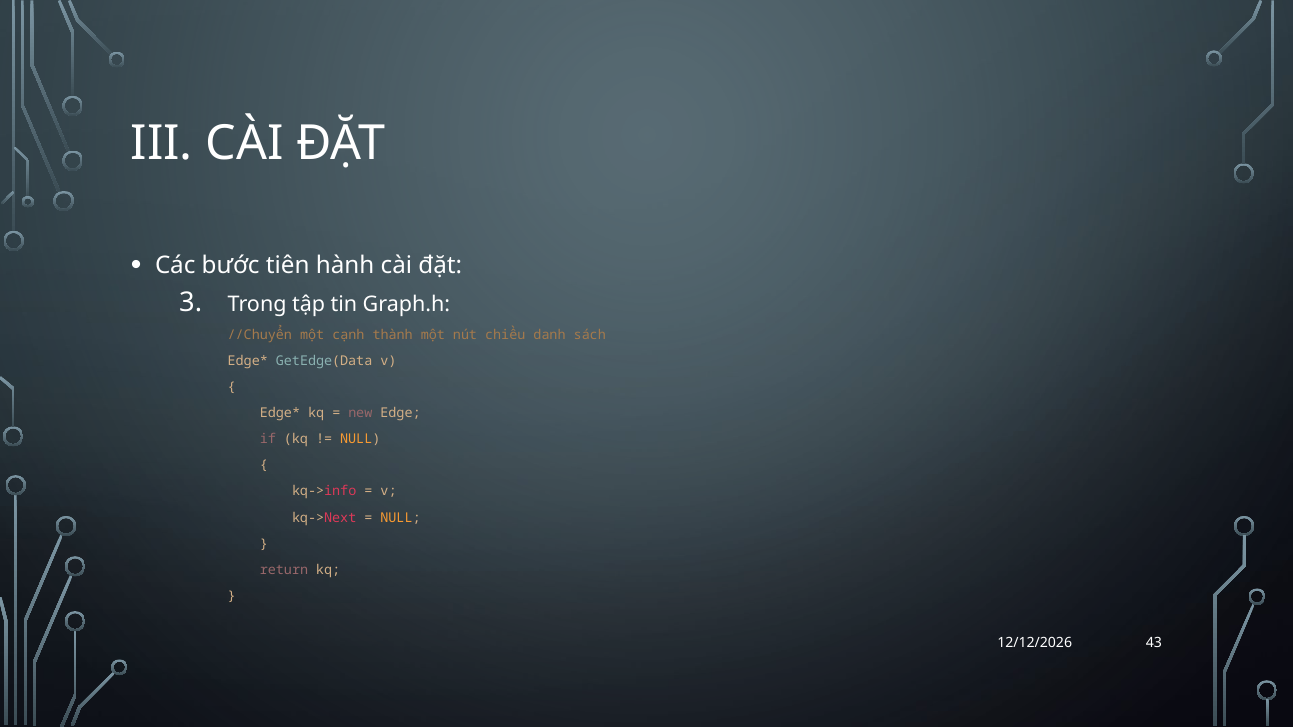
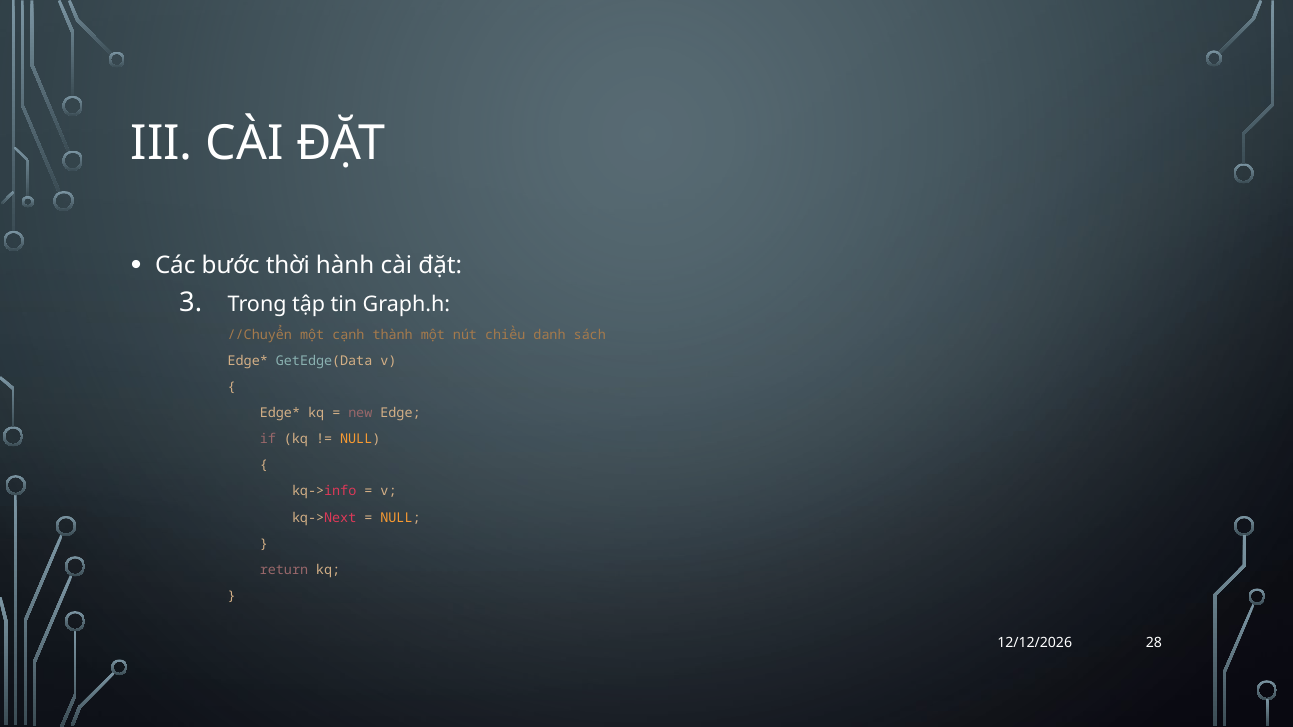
tiên: tiên -> thời
43: 43 -> 28
